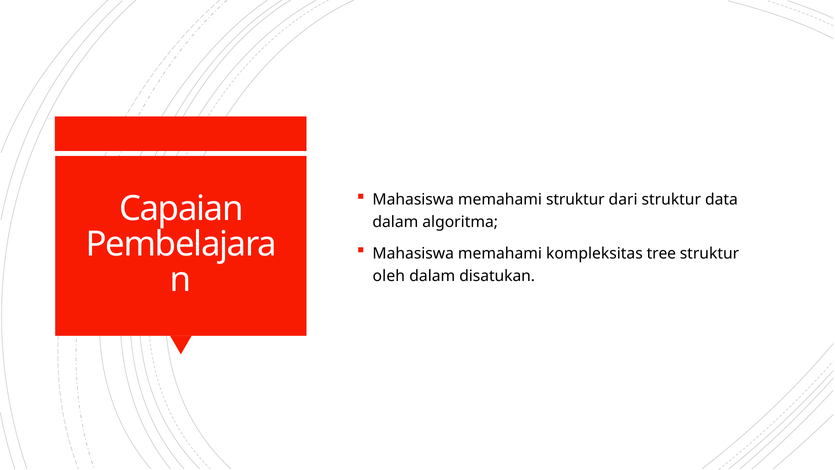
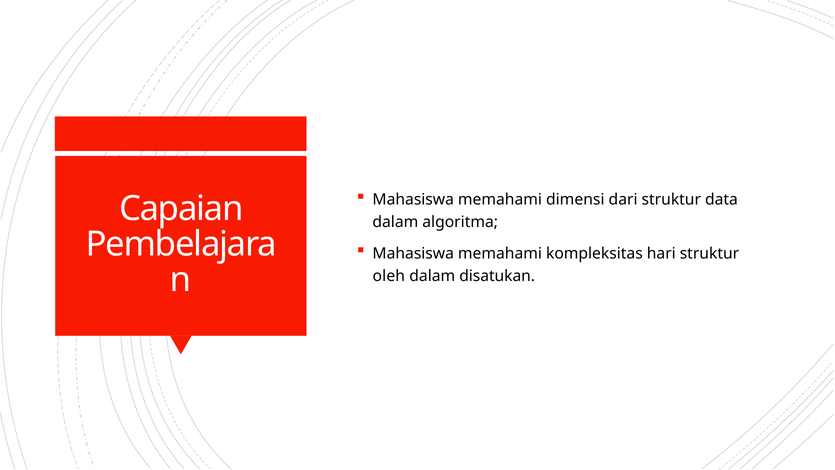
memahami struktur: struktur -> dimensi
tree: tree -> hari
